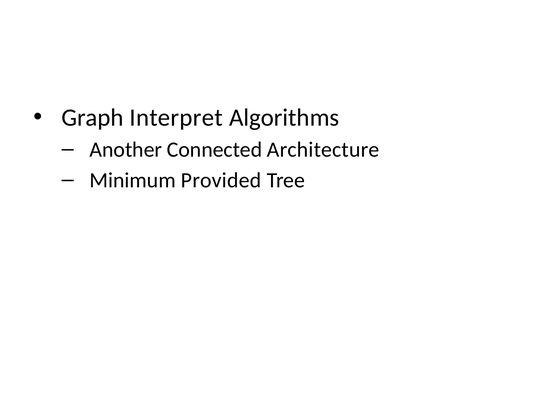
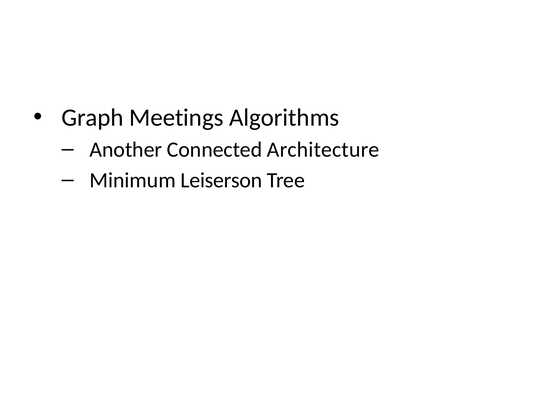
Interpret: Interpret -> Meetings
Provided: Provided -> Leiserson
